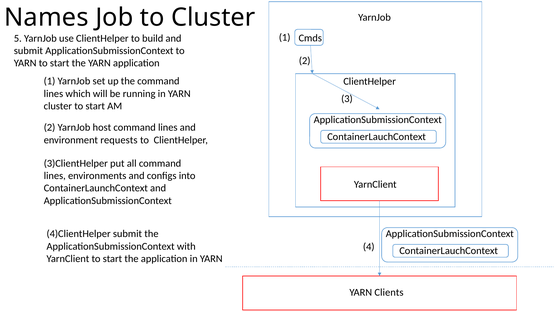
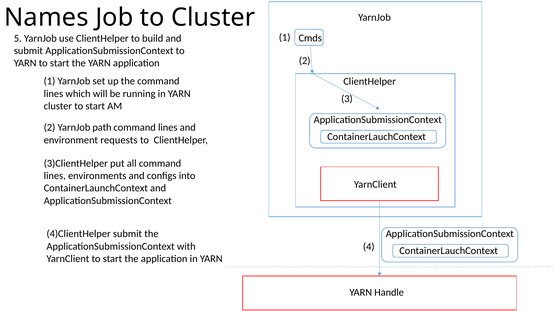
host: host -> path
Clients: Clients -> Handle
